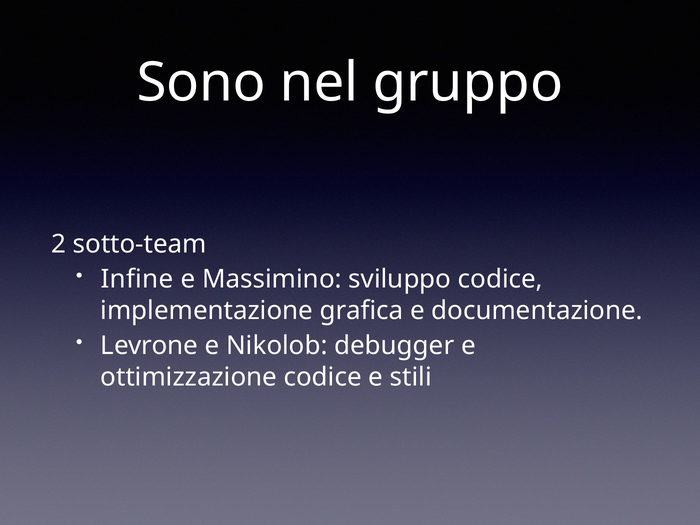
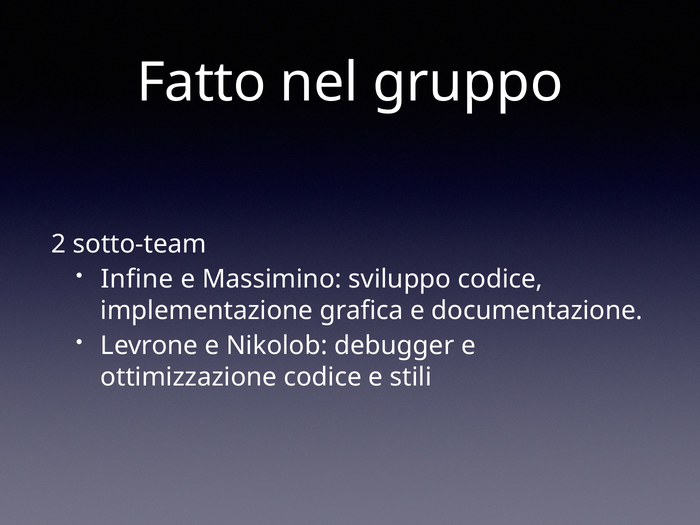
Sono: Sono -> Fatto
